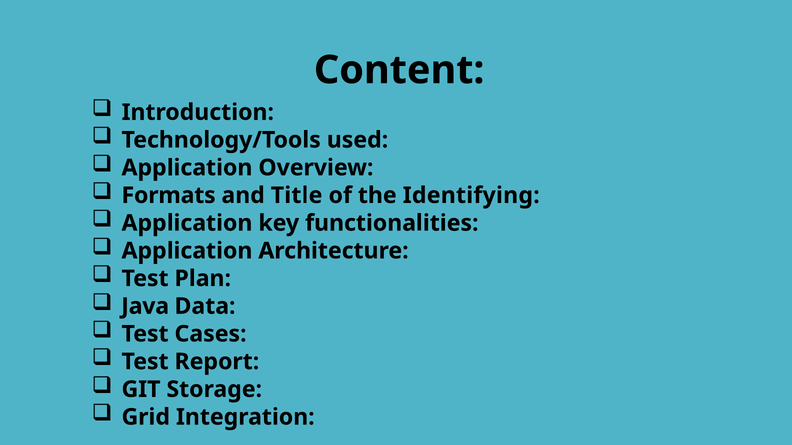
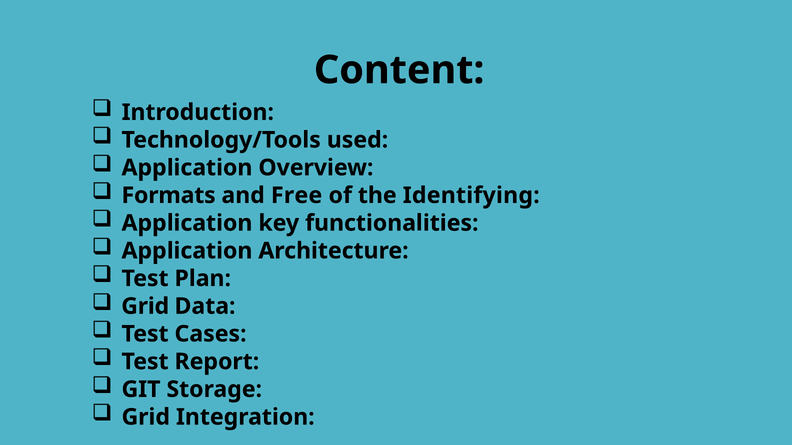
Title: Title -> Free
Java at (145, 307): Java -> Grid
